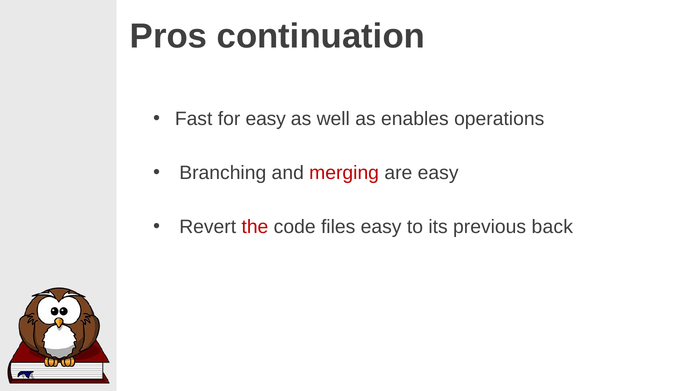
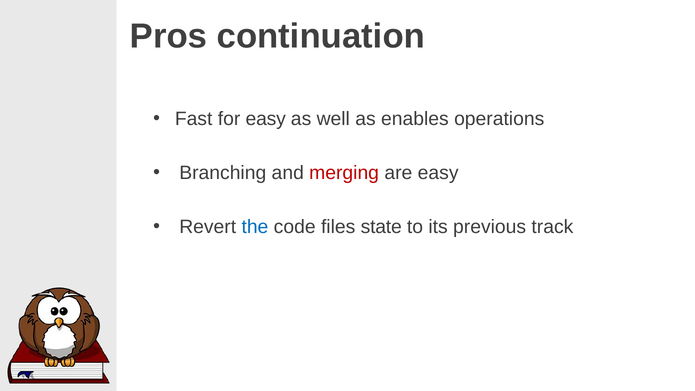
the colour: red -> blue
files easy: easy -> state
back: back -> track
